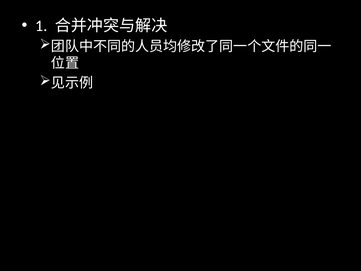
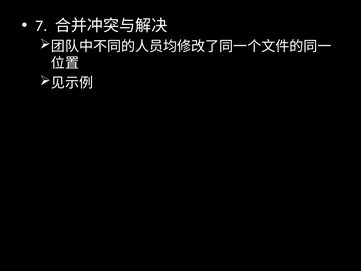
1: 1 -> 7
